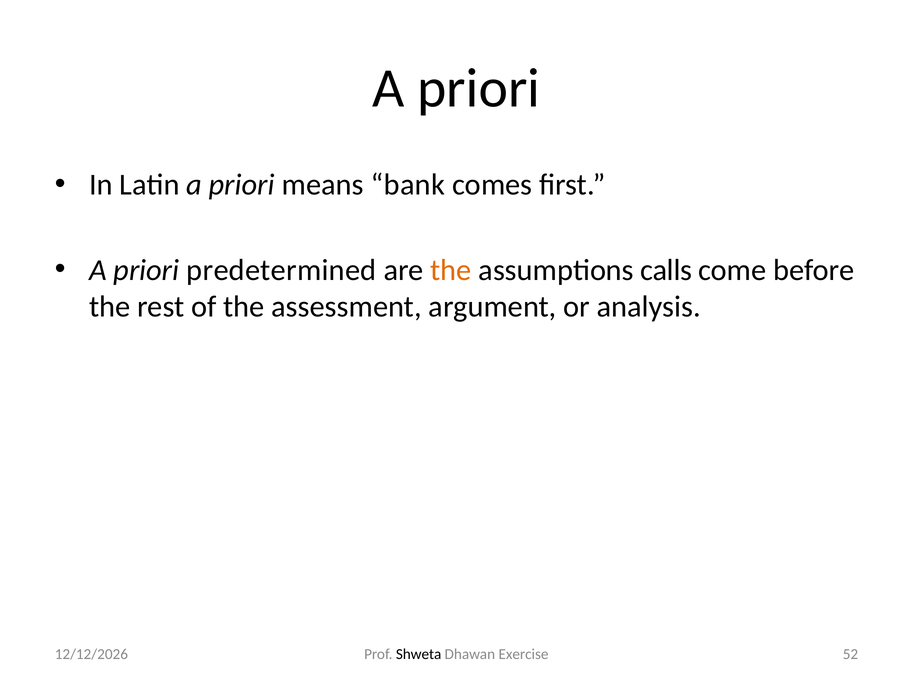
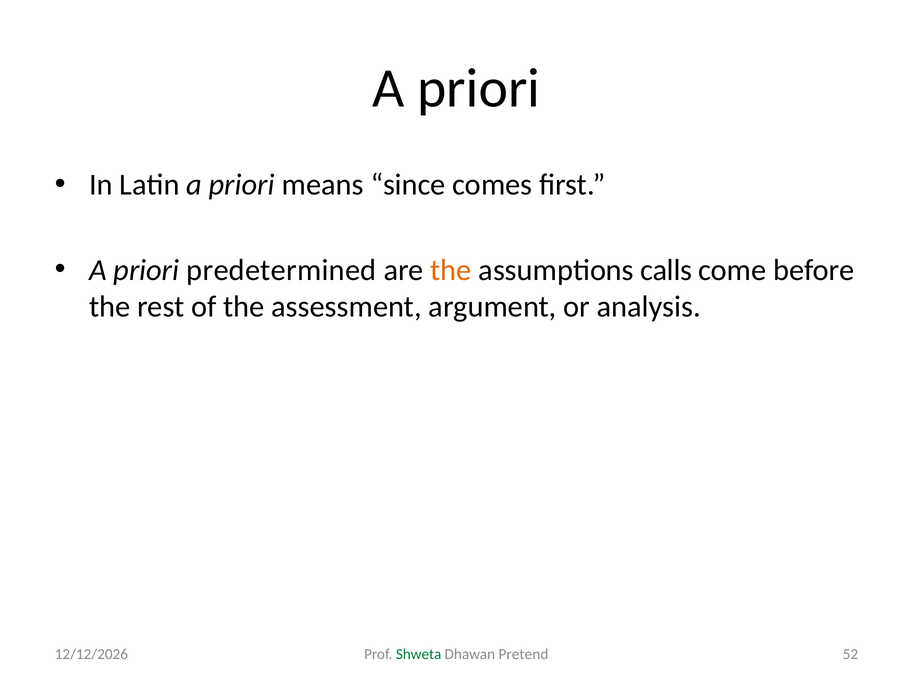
bank: bank -> since
Shweta colour: black -> green
Exercise: Exercise -> Pretend
